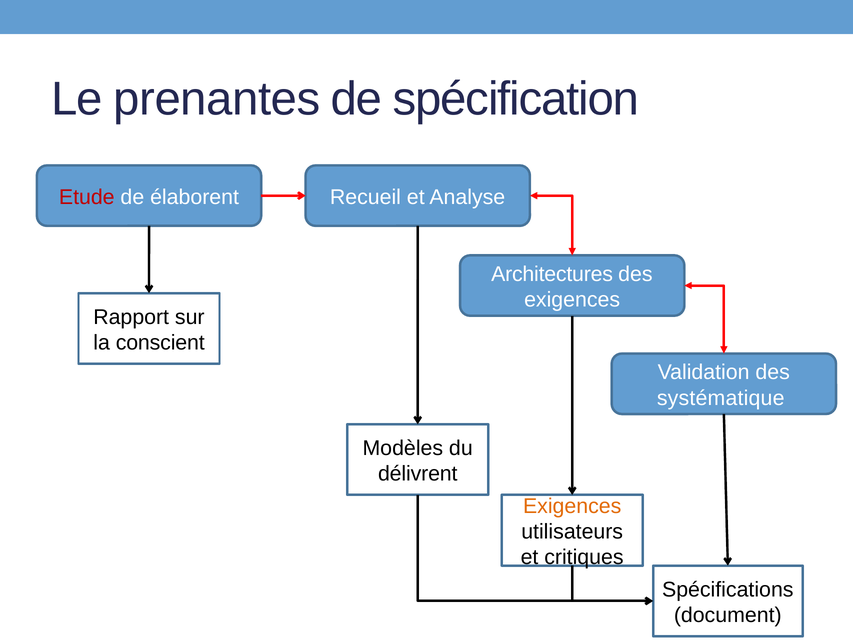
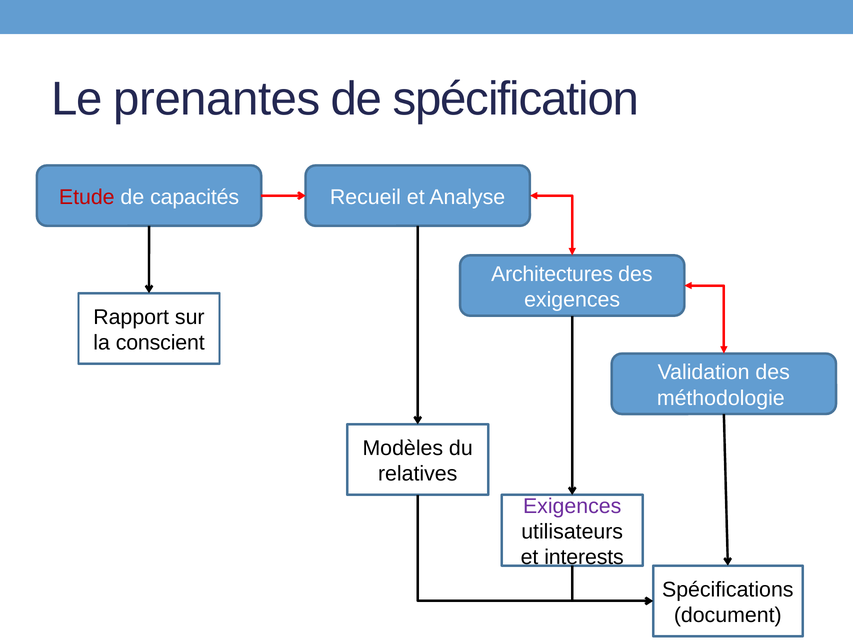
élaborent: élaborent -> capacités
systématique: systématique -> méthodologie
délivrent: délivrent -> relatives
Exigences at (572, 506) colour: orange -> purple
critiques: critiques -> interests
